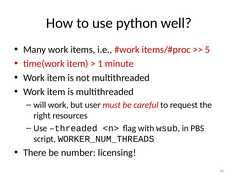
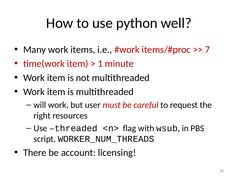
5: 5 -> 7
number: number -> account
